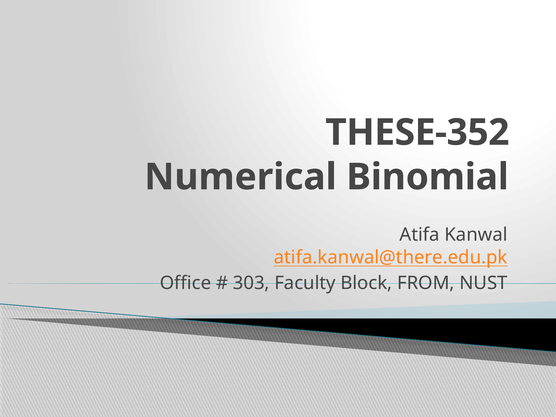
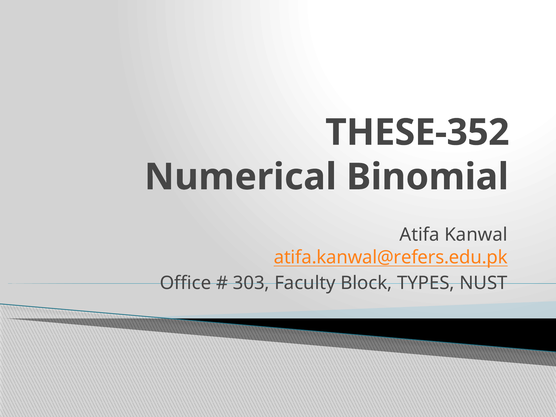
atifa.kanwal@there.edu.pk: atifa.kanwal@there.edu.pk -> atifa.kanwal@refers.edu.pk
FROM: FROM -> TYPES
